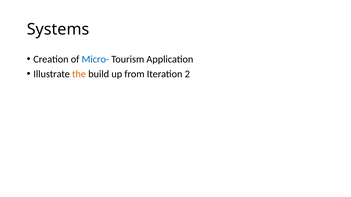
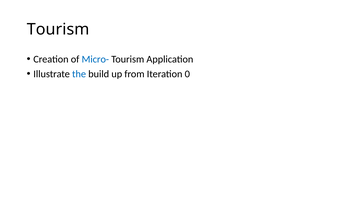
Systems at (58, 29): Systems -> Tourism
the colour: orange -> blue
2: 2 -> 0
